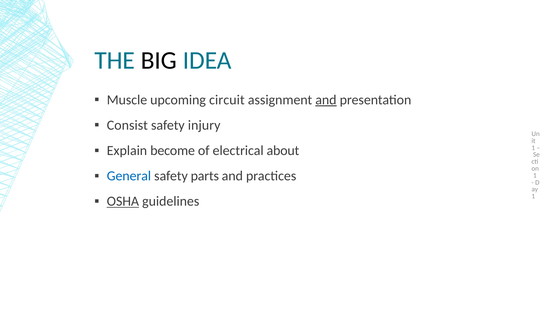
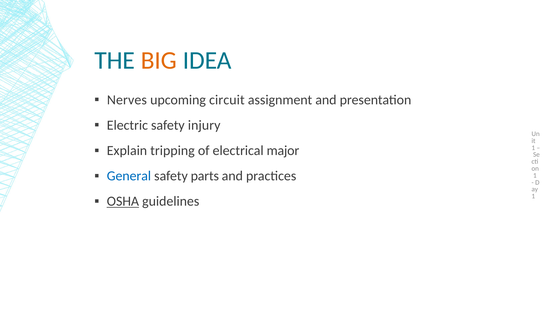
BIG colour: black -> orange
Muscle: Muscle -> Nerves
and at (326, 100) underline: present -> none
Consist: Consist -> Electric
become: become -> tripping
about: about -> major
